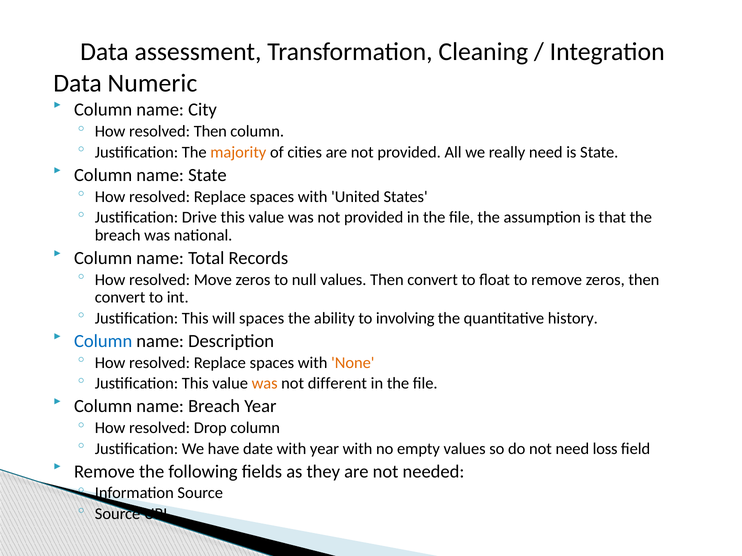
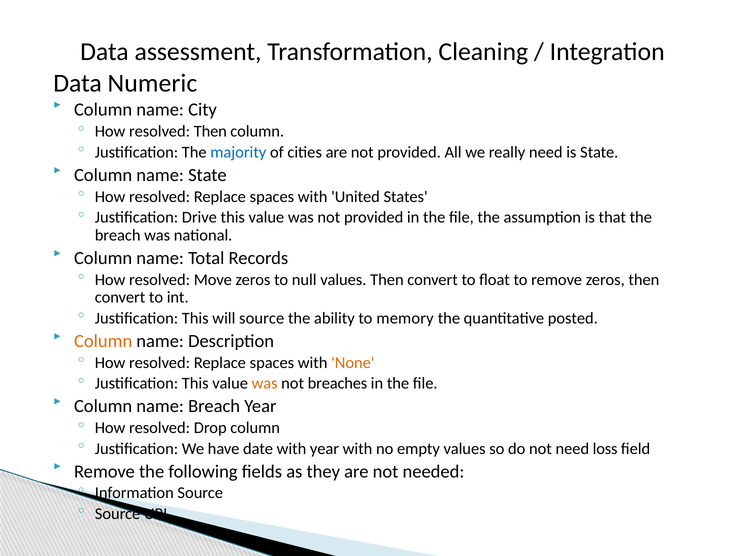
majority colour: orange -> blue
will spaces: spaces -> source
involving: involving -> memory
history: history -> posted
Column at (103, 341) colour: blue -> orange
different: different -> breaches
